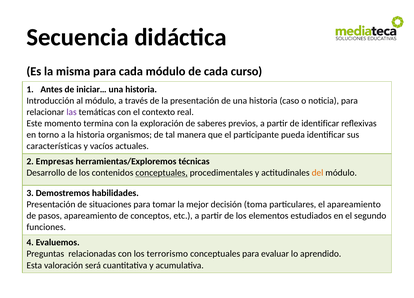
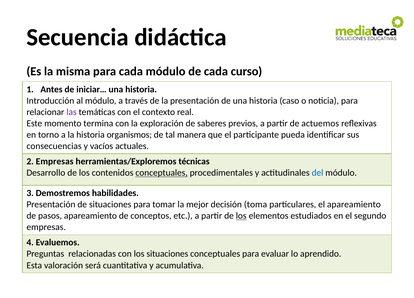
de identificar: identificar -> actuemos
características: características -> consecuencias
del colour: orange -> blue
los at (241, 216) underline: none -> present
funciones at (46, 227): funciones -> empresas
los terrorismo: terrorismo -> situaciones
